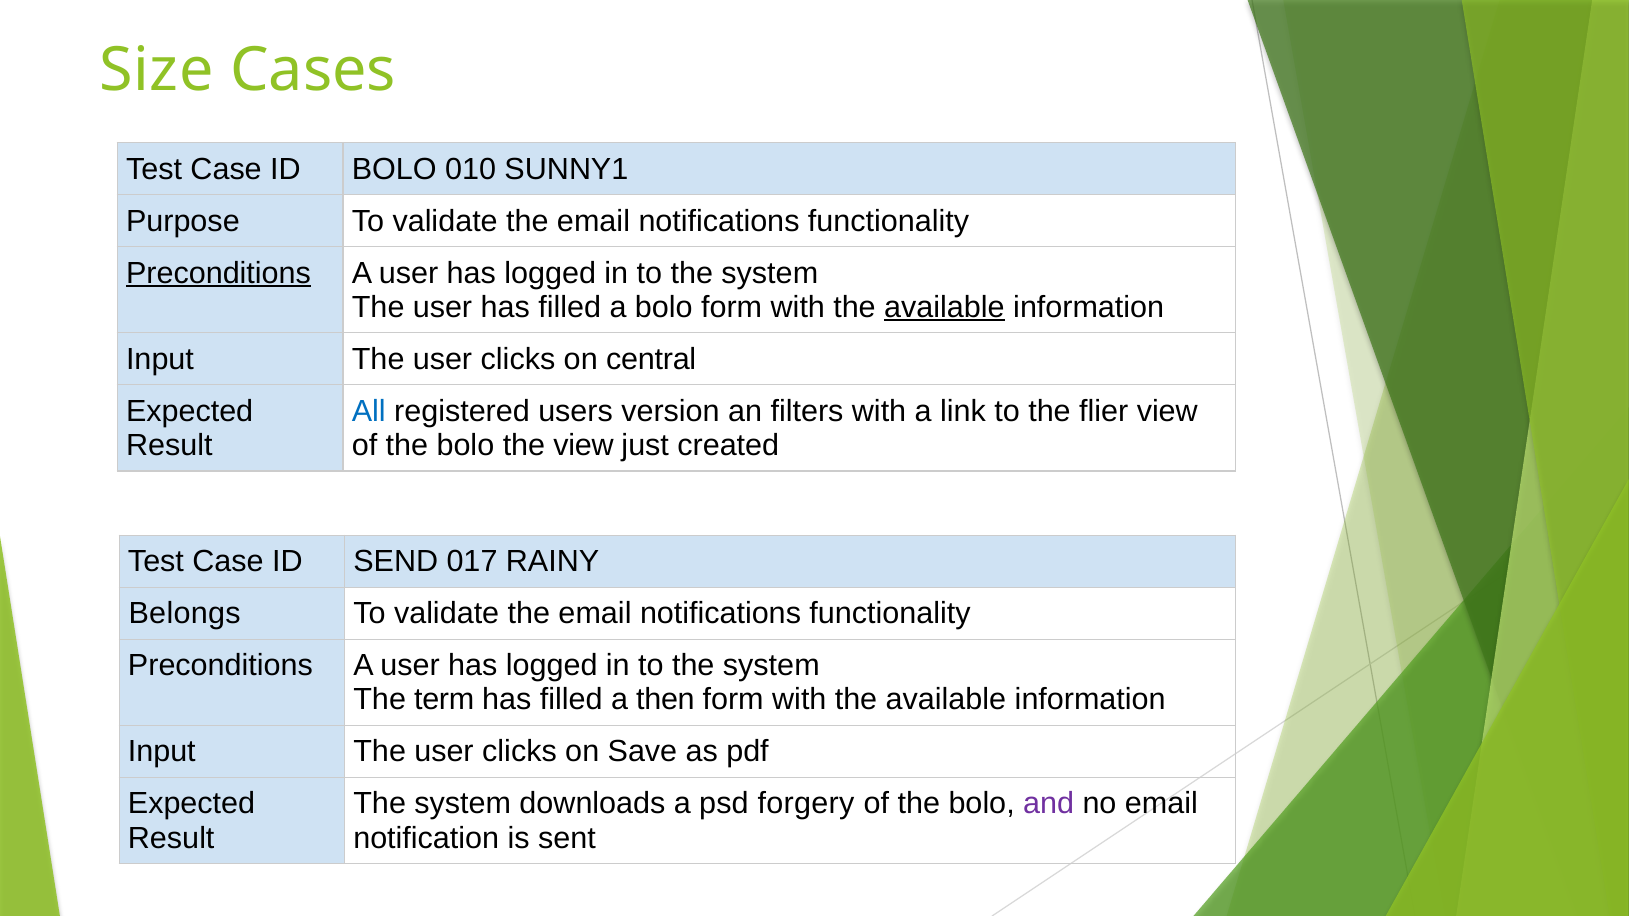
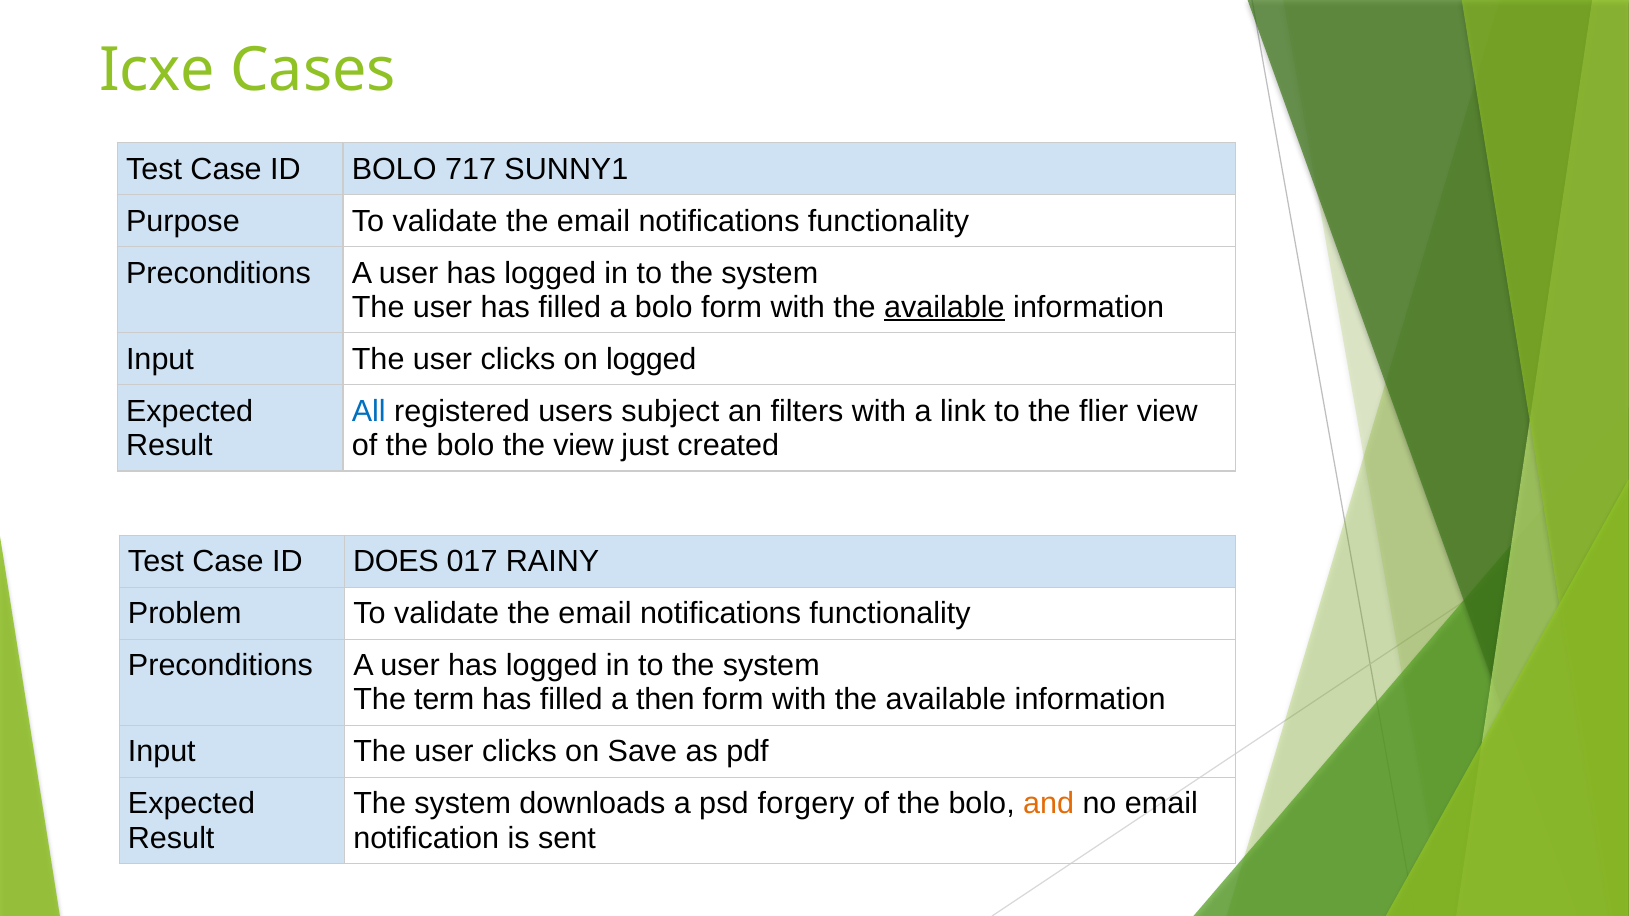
Size: Size -> Icxe
010: 010 -> 717
Preconditions at (219, 273) underline: present -> none
on central: central -> logged
version: version -> subject
SEND: SEND -> DOES
Belongs: Belongs -> Problem
and colour: purple -> orange
